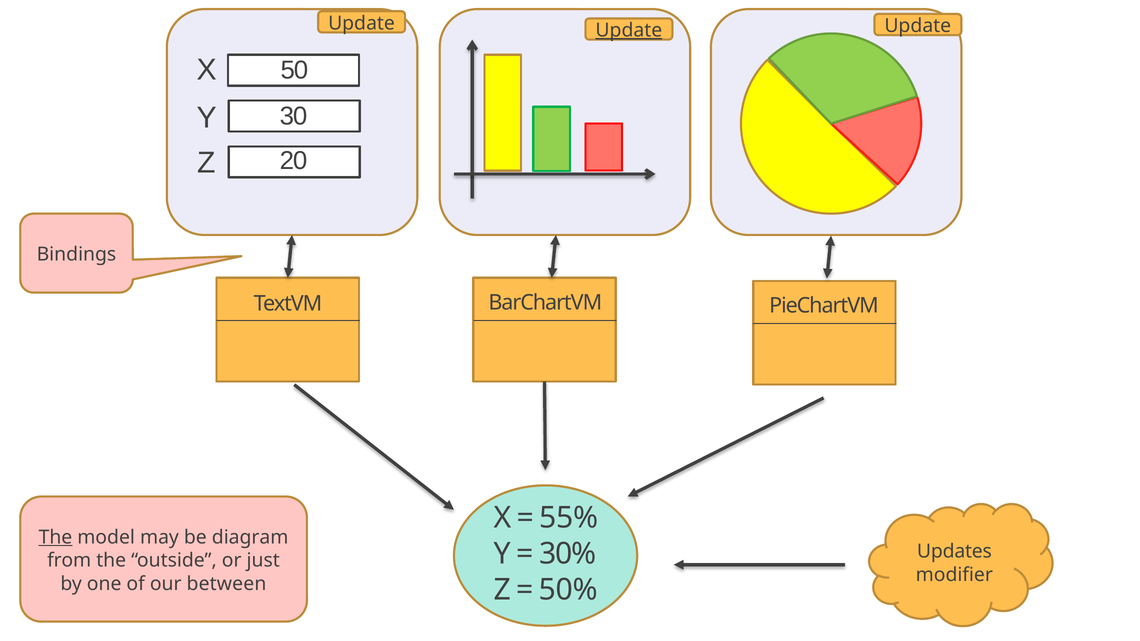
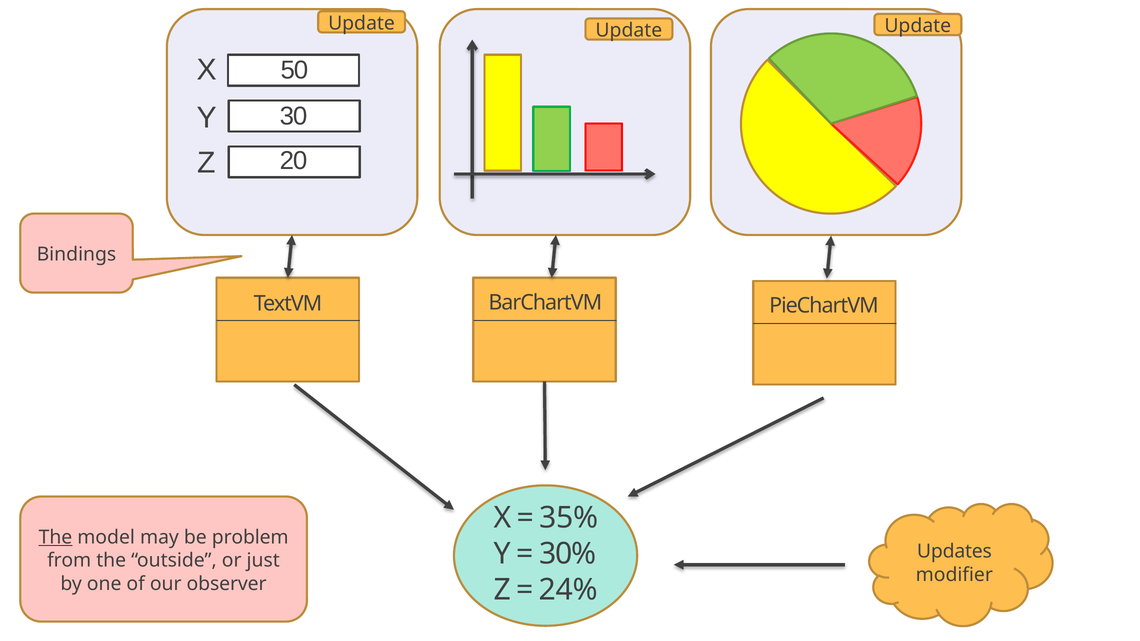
Update at (629, 30) underline: present -> none
55%: 55% -> 35%
diagram: diagram -> problem
between: between -> observer
50%: 50% -> 24%
